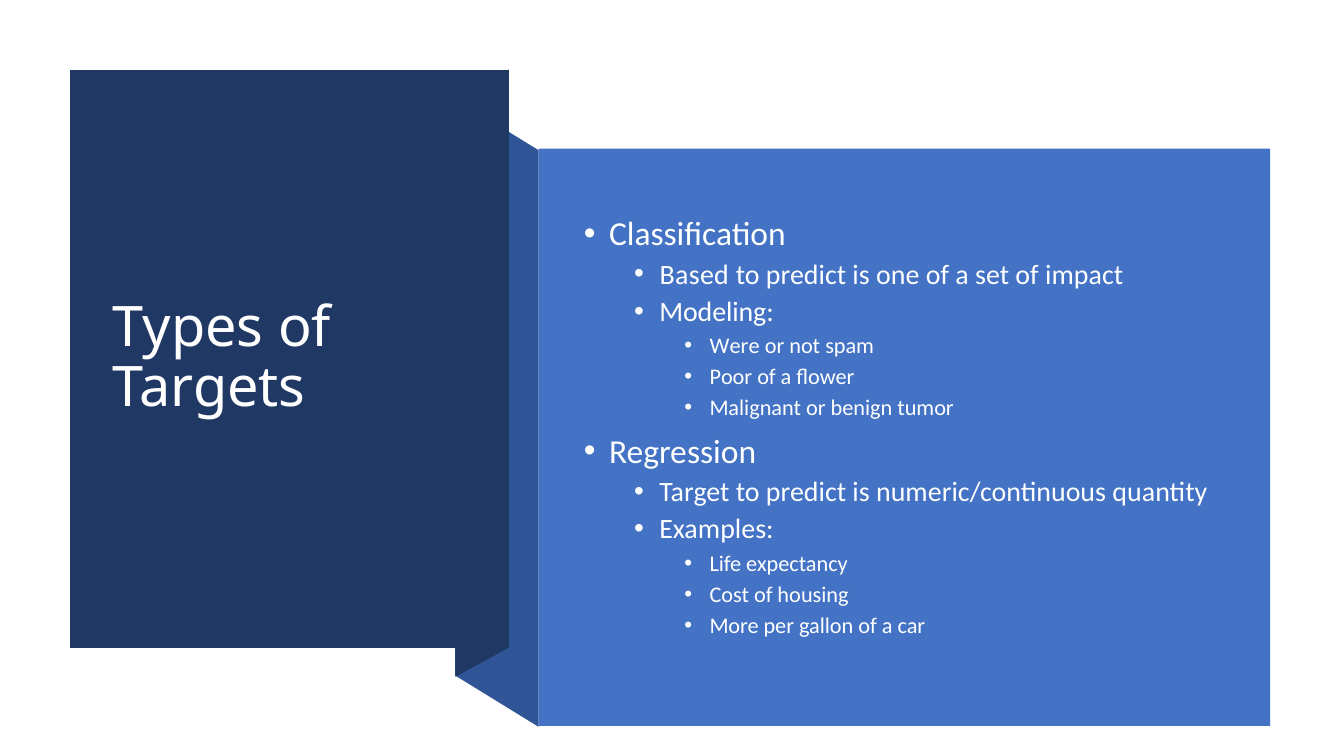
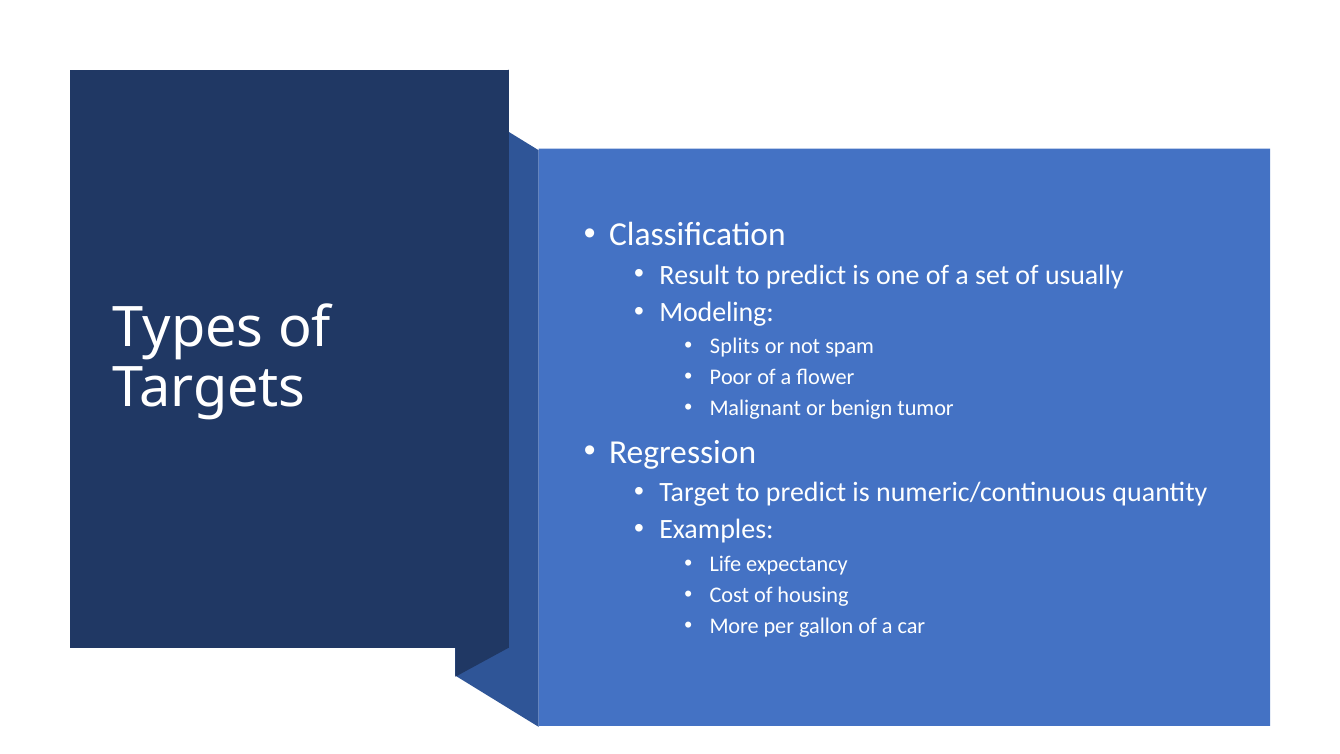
Based: Based -> Result
impact: impact -> usually
Were: Were -> Splits
